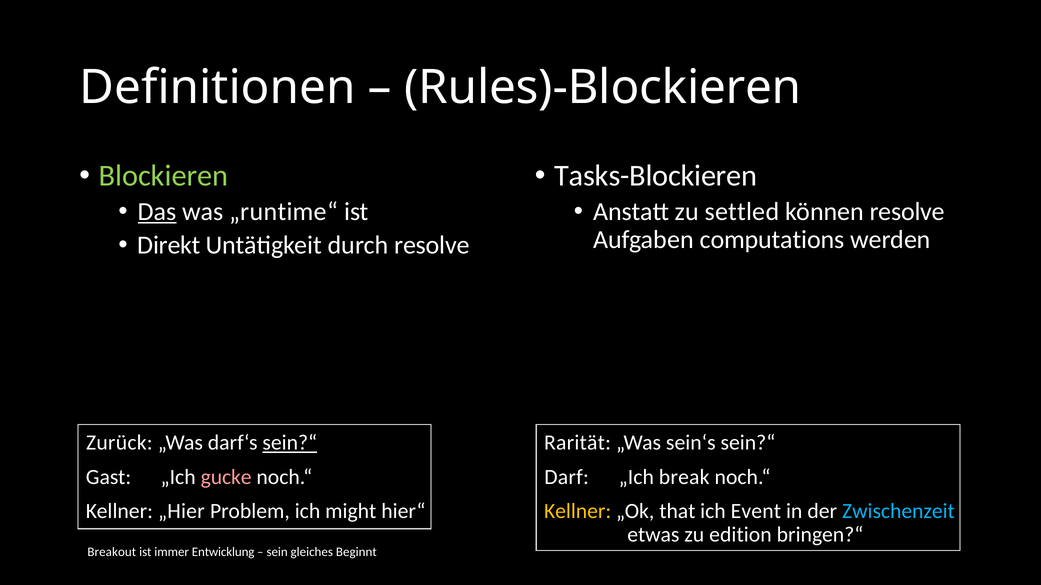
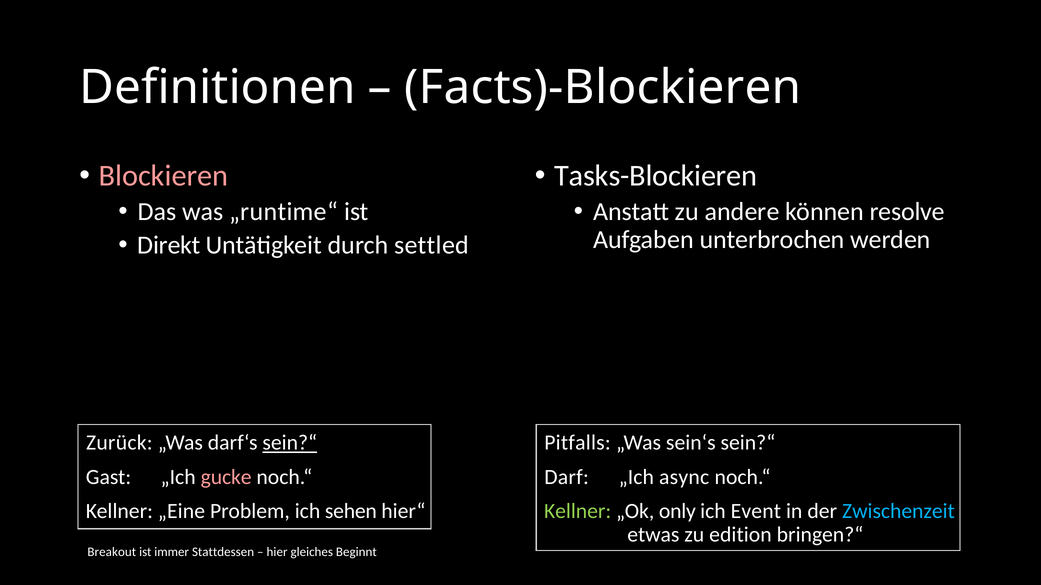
Rules)-Blockieren: Rules)-Blockieren -> Facts)-Blockieren
Blockieren colour: light green -> pink
Das underline: present -> none
settled: settled -> andere
computations: computations -> unterbrochen
durch resolve: resolve -> settled
Rarität: Rarität -> Pitfalls
break: break -> async
„Hier: „Hier -> „Eine
might: might -> sehen
Kellner at (578, 512) colour: yellow -> light green
that: that -> only
Entwicklung: Entwicklung -> Stattdessen
sein: sein -> hier
